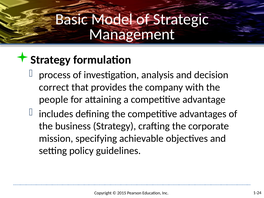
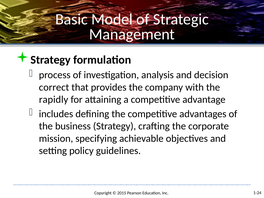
people: people -> rapidly
